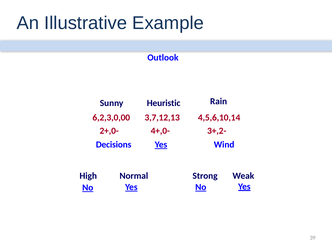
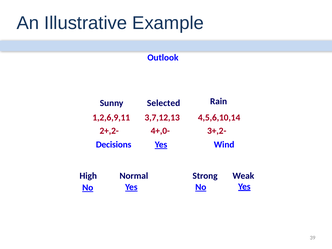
Heuristic: Heuristic -> Selected
6,2,3,0,00: 6,2,3,0,00 -> 1,2,6,9,11
2+,0-: 2+,0- -> 2+,2-
